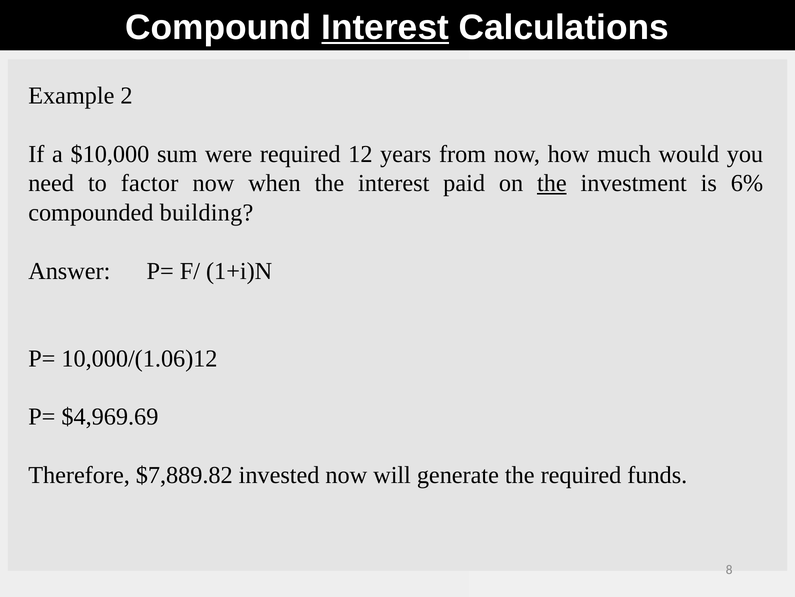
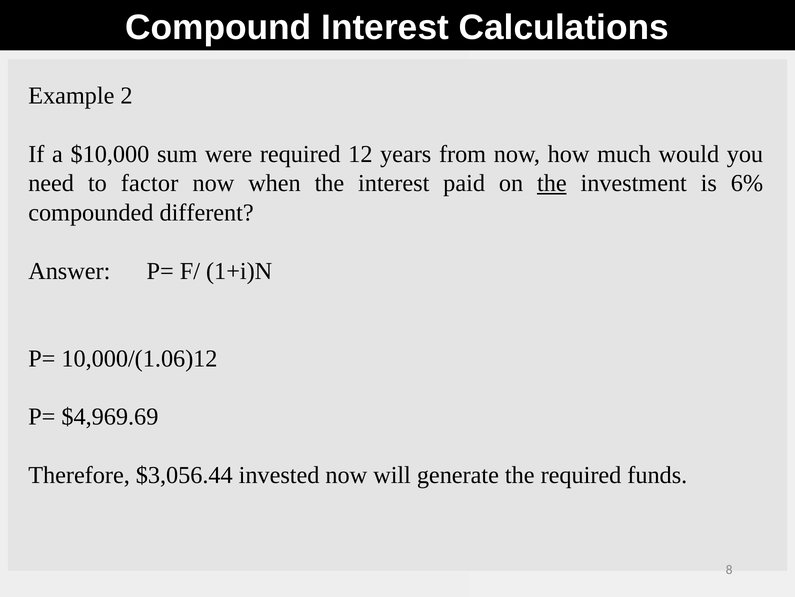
Interest at (385, 28) underline: present -> none
building: building -> different
$7,889.82: $7,889.82 -> $3,056.44
